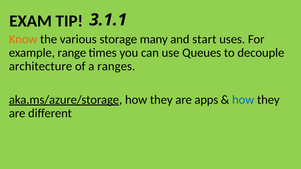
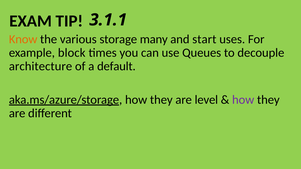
range: range -> block
ranges: ranges -> default
apps: apps -> level
how at (243, 100) colour: blue -> purple
